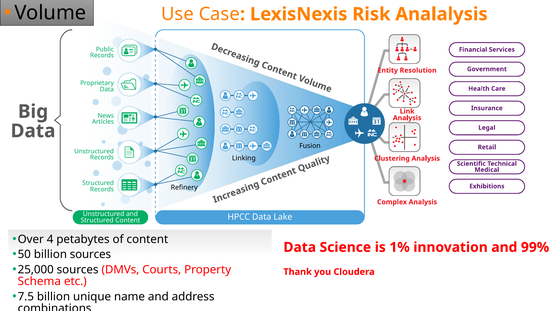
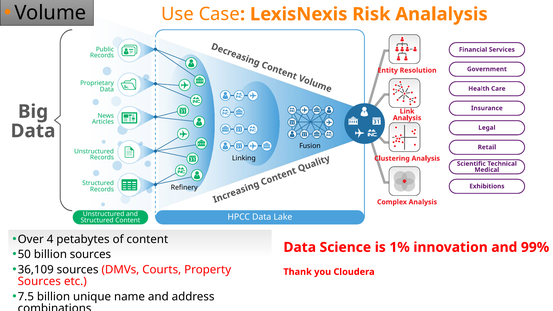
25,000: 25,000 -> 36,109
Schema at (39, 281): Schema -> Sources
